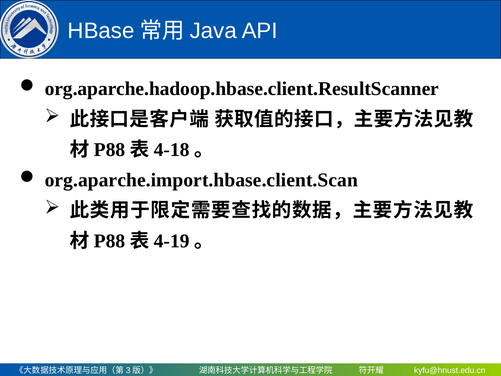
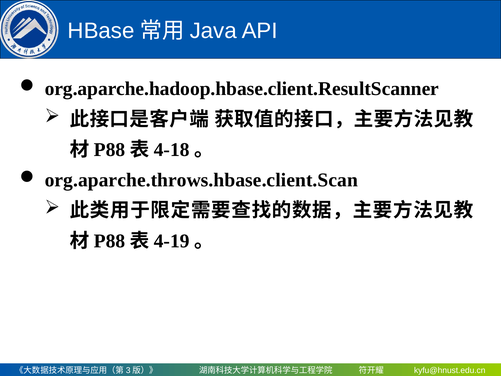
org.aparche.import.hbase.client.Scan: org.aparche.import.hbase.client.Scan -> org.aparche.throws.hbase.client.Scan
